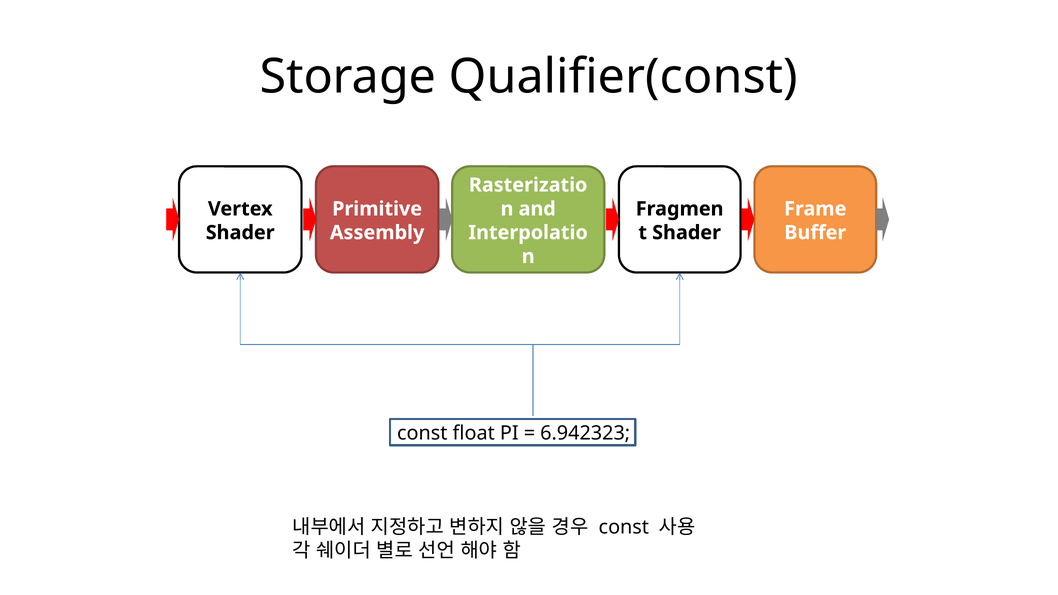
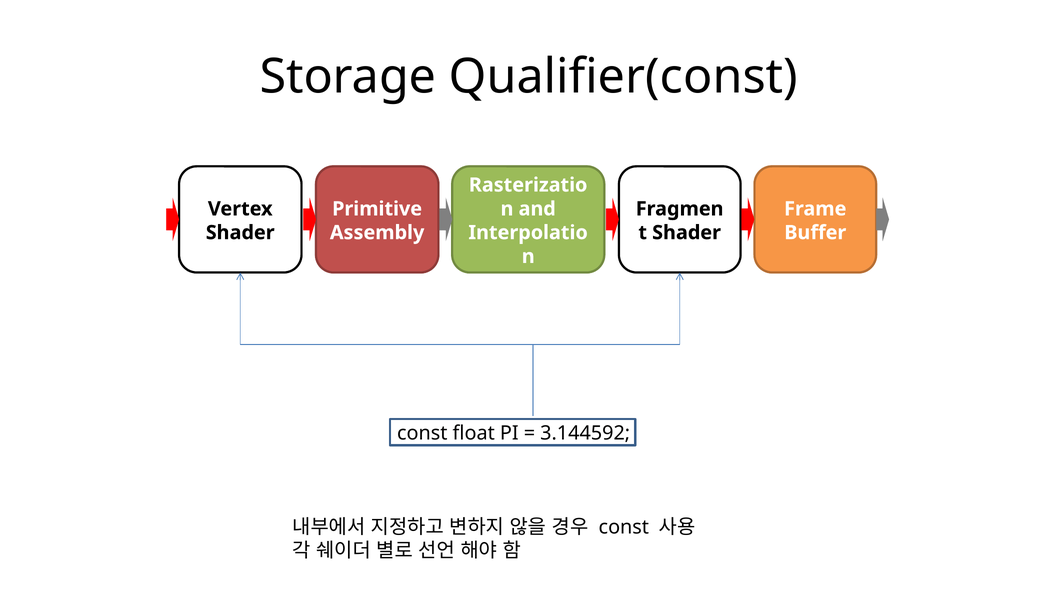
6.942323: 6.942323 -> 3.144592
